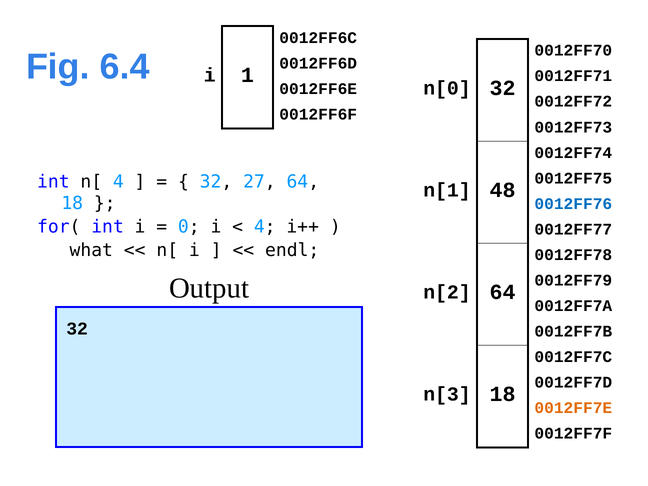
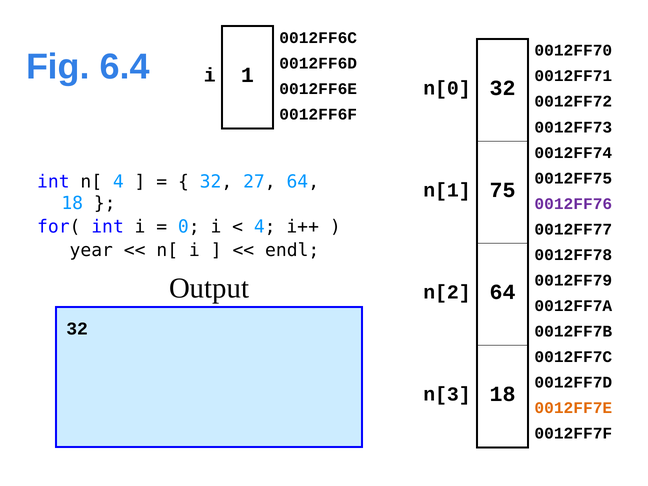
48: 48 -> 75
0012FF76 colour: blue -> purple
what: what -> year
